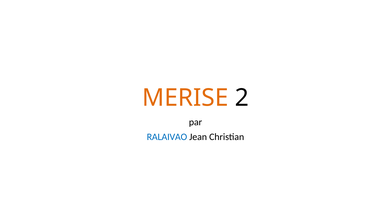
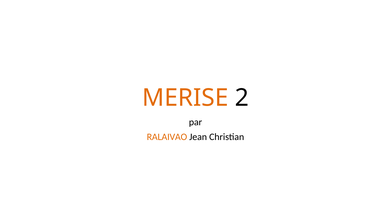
RALAIVAO colour: blue -> orange
